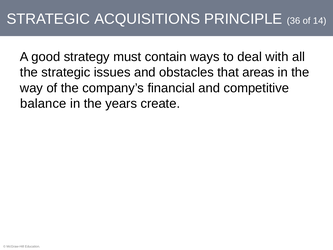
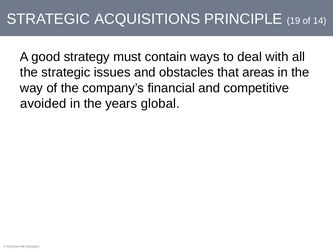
36: 36 -> 19
balance: balance -> avoided
create: create -> global
